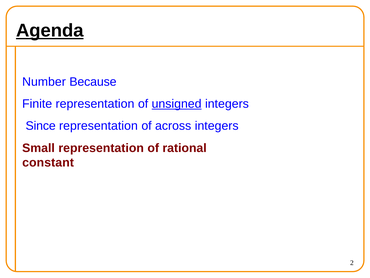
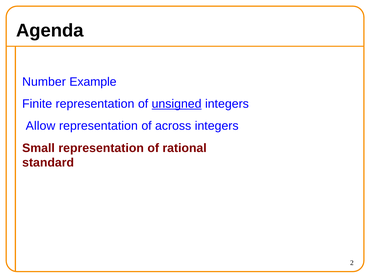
Agenda underline: present -> none
Because: Because -> Example
Since: Since -> Allow
constant: constant -> standard
